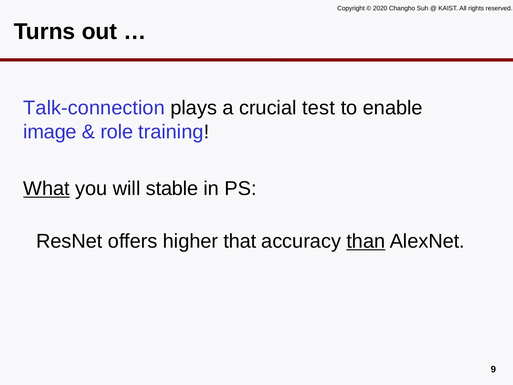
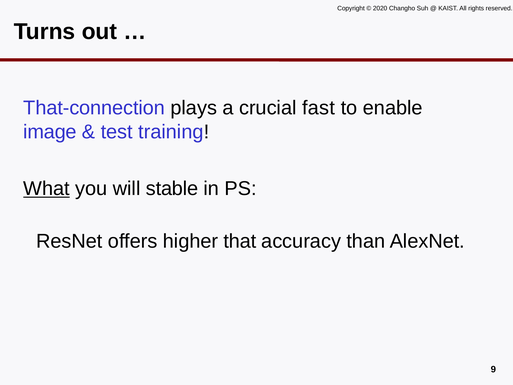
Talk-connection: Talk-connection -> That-connection
test: test -> fast
role: role -> test
than underline: present -> none
